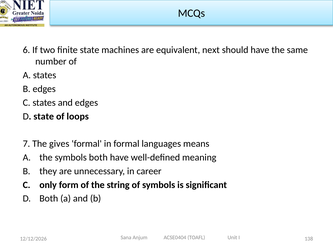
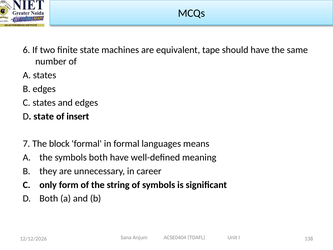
next: next -> tape
loops: loops -> insert
gives: gives -> block
